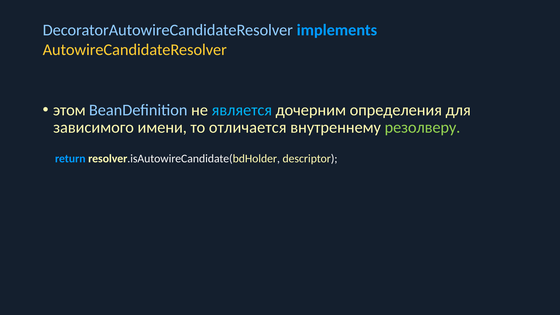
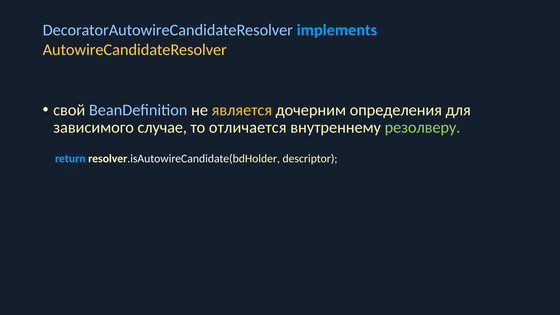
этом: этом -> свой
является colour: light blue -> yellow
имени: имени -> случае
